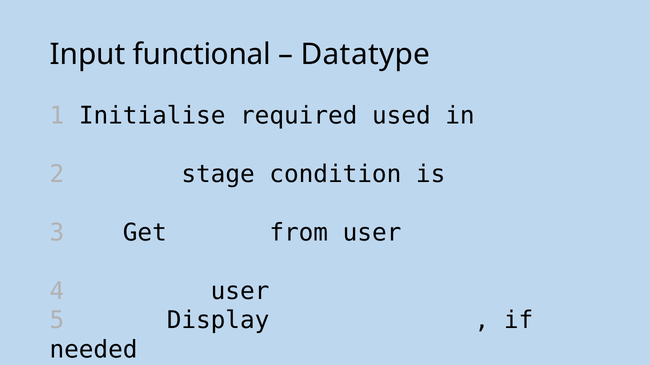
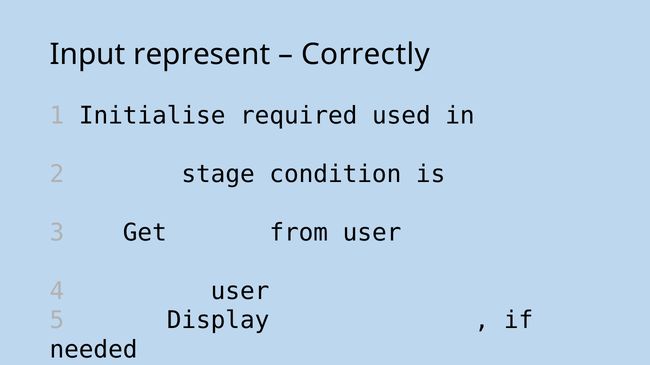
functional: functional -> represent
Datatype: Datatype -> Correctly
